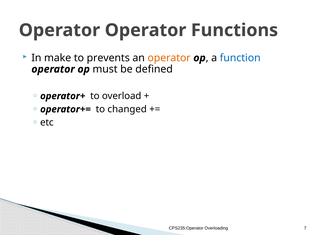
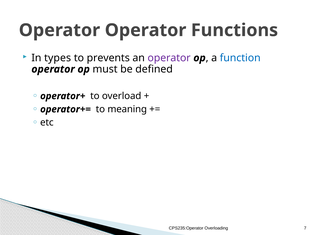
make: make -> types
operator at (169, 58) colour: orange -> purple
changed: changed -> meaning
